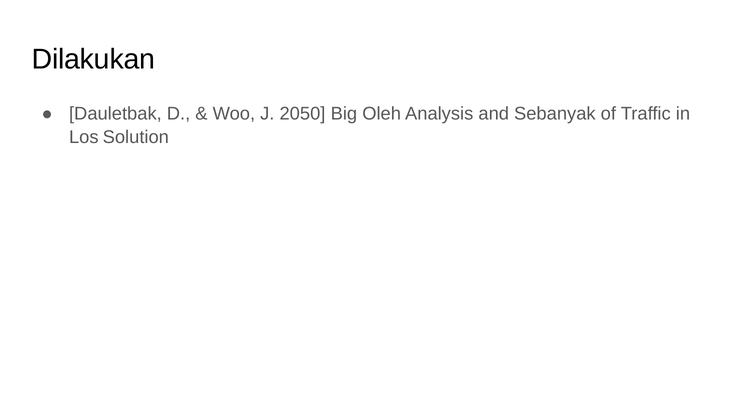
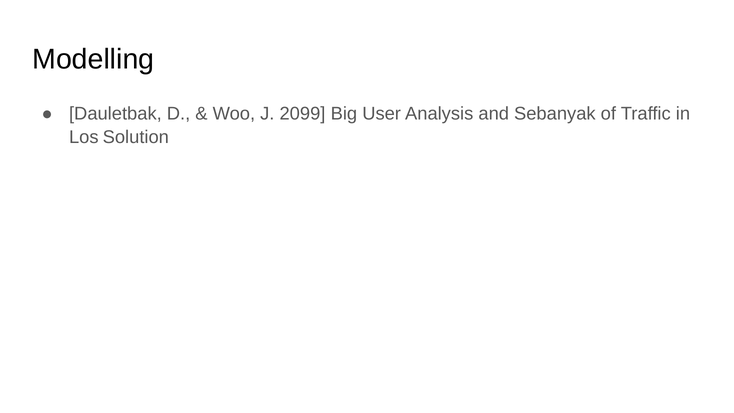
Dilakukan: Dilakukan -> Modelling
2050: 2050 -> 2099
Oleh: Oleh -> User
